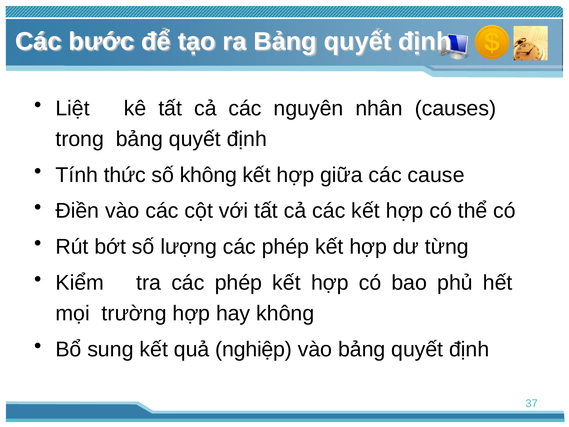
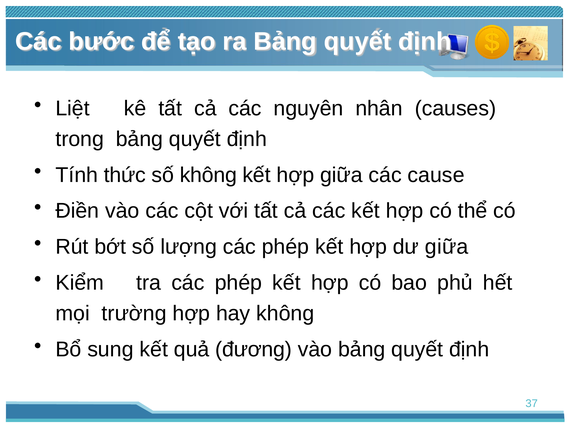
dư từng: từng -> giữa
nghiệp: nghiệp -> đương
